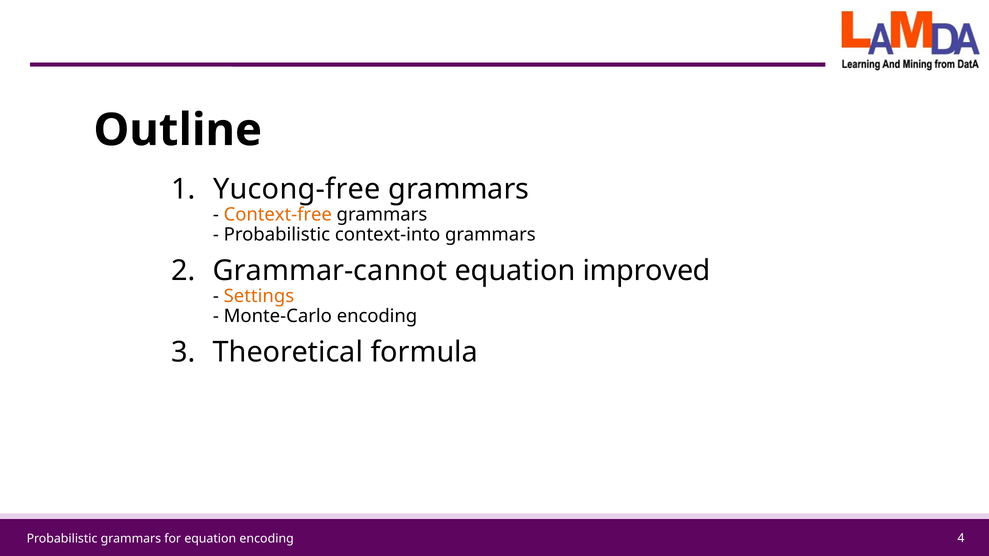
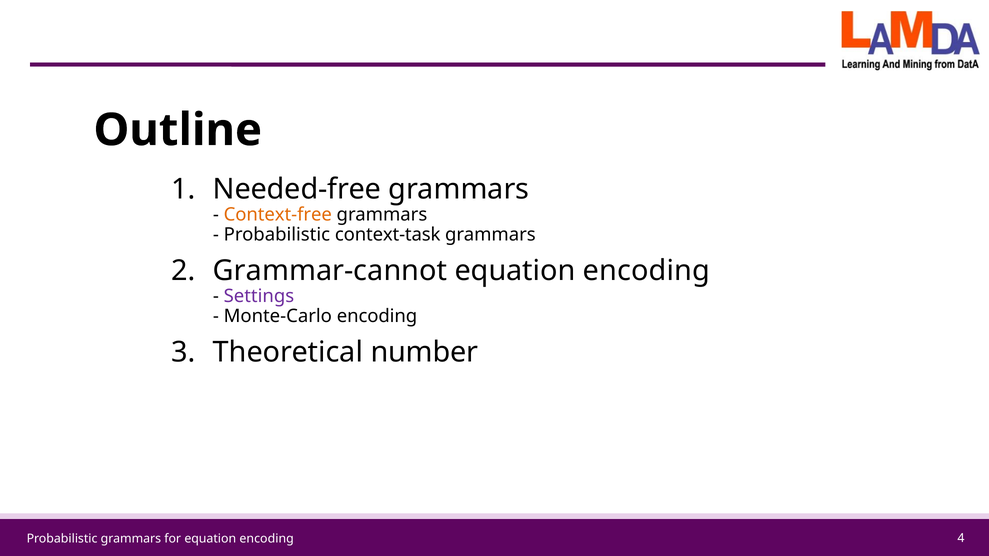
Yucong-free: Yucong-free -> Needed-free
context-into: context-into -> context-task
improved at (647, 271): improved -> encoding
Settings colour: orange -> purple
formula: formula -> number
